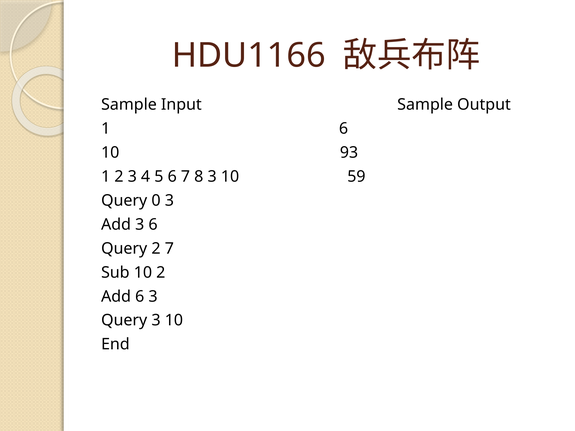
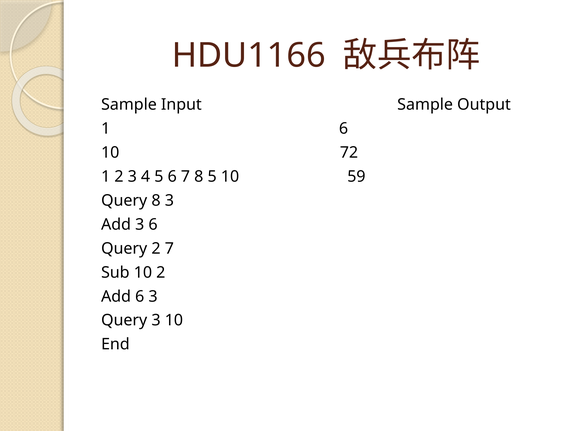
93: 93 -> 72
8 3: 3 -> 5
Query 0: 0 -> 8
